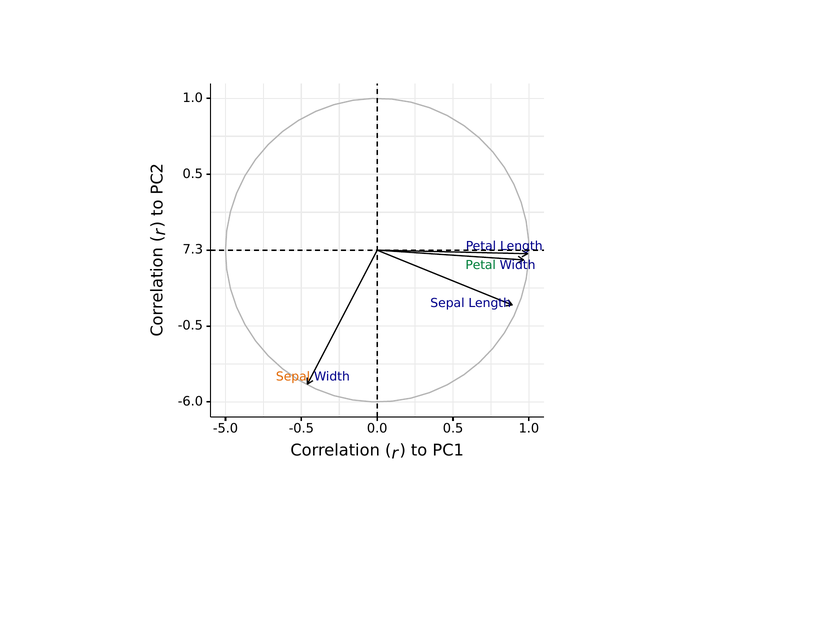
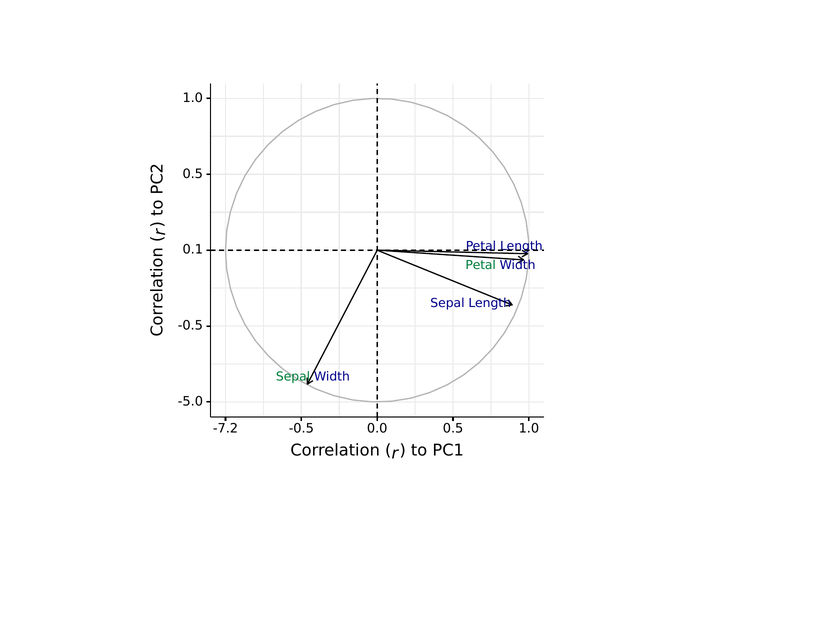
7.3: 7.3 -> 0.1
Sepal at (293, 376) colour: orange -> green
-6.0: -6.0 -> -5.0
-5.0: -5.0 -> -7.2
